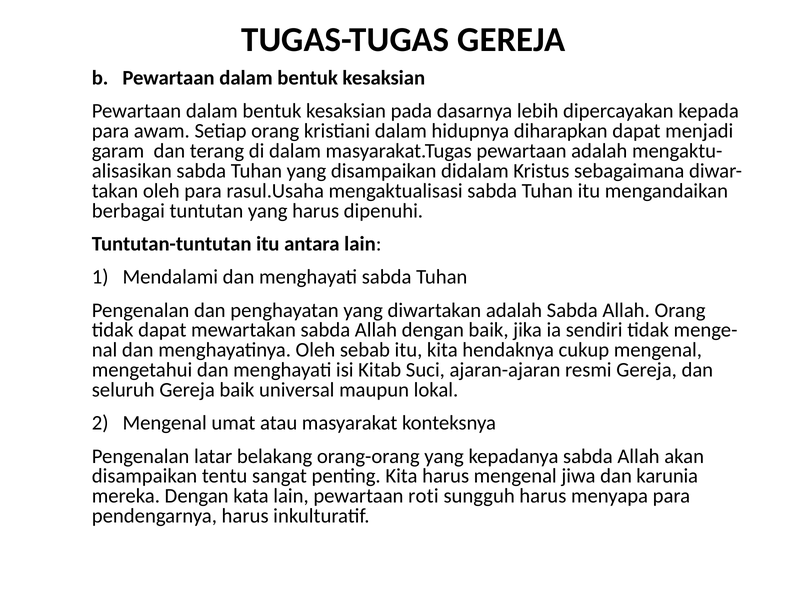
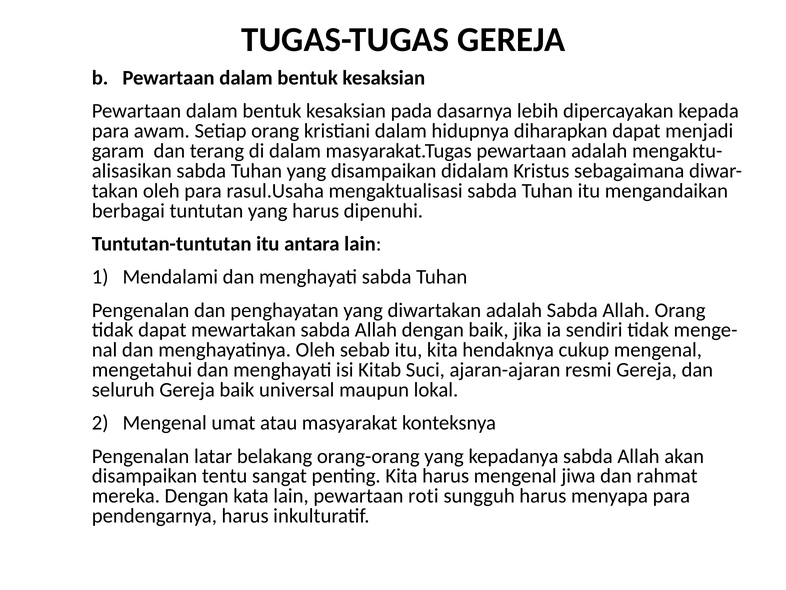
karunia: karunia -> rahmat
